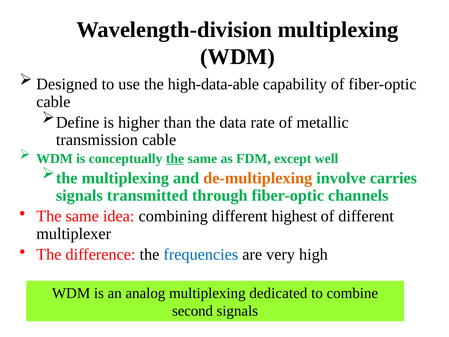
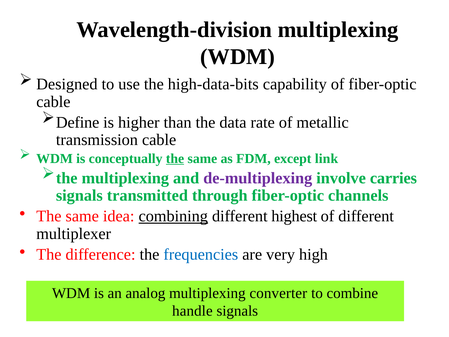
high-data-able: high-data-able -> high-data-bits
well: well -> link
de-multiplexing colour: orange -> purple
combining underline: none -> present
dedicated: dedicated -> converter
second: second -> handle
